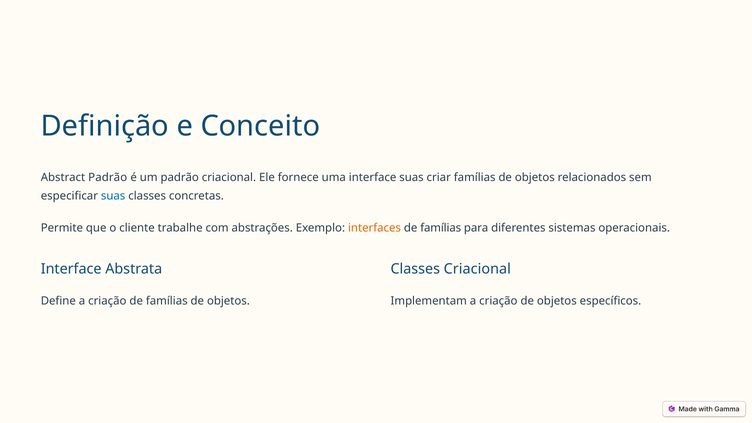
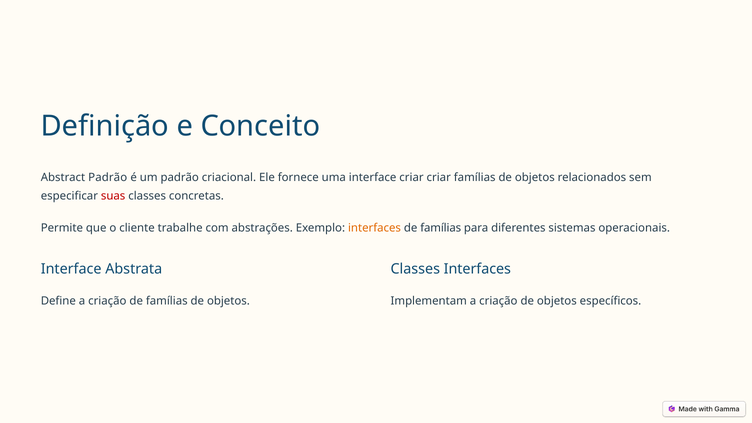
interface suas: suas -> criar
suas at (113, 196) colour: blue -> red
Classes Criacional: Criacional -> Interfaces
